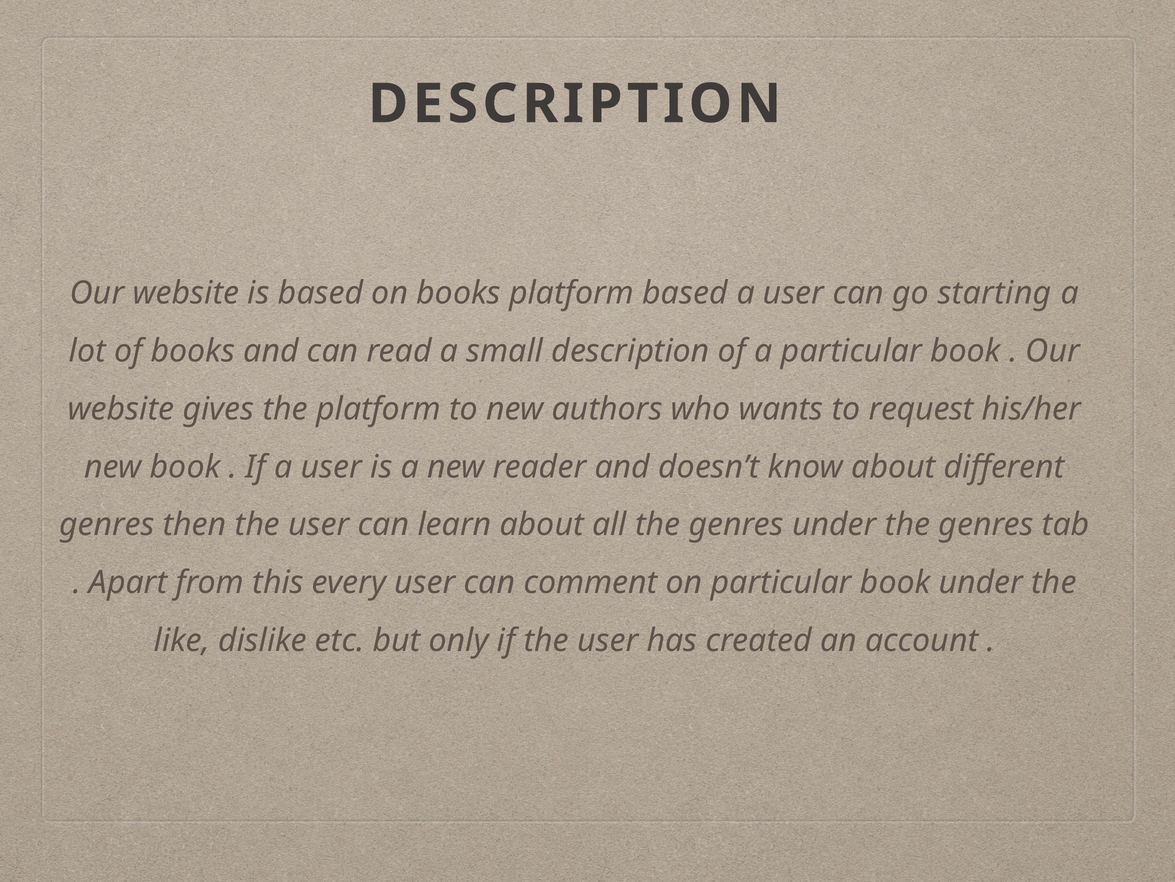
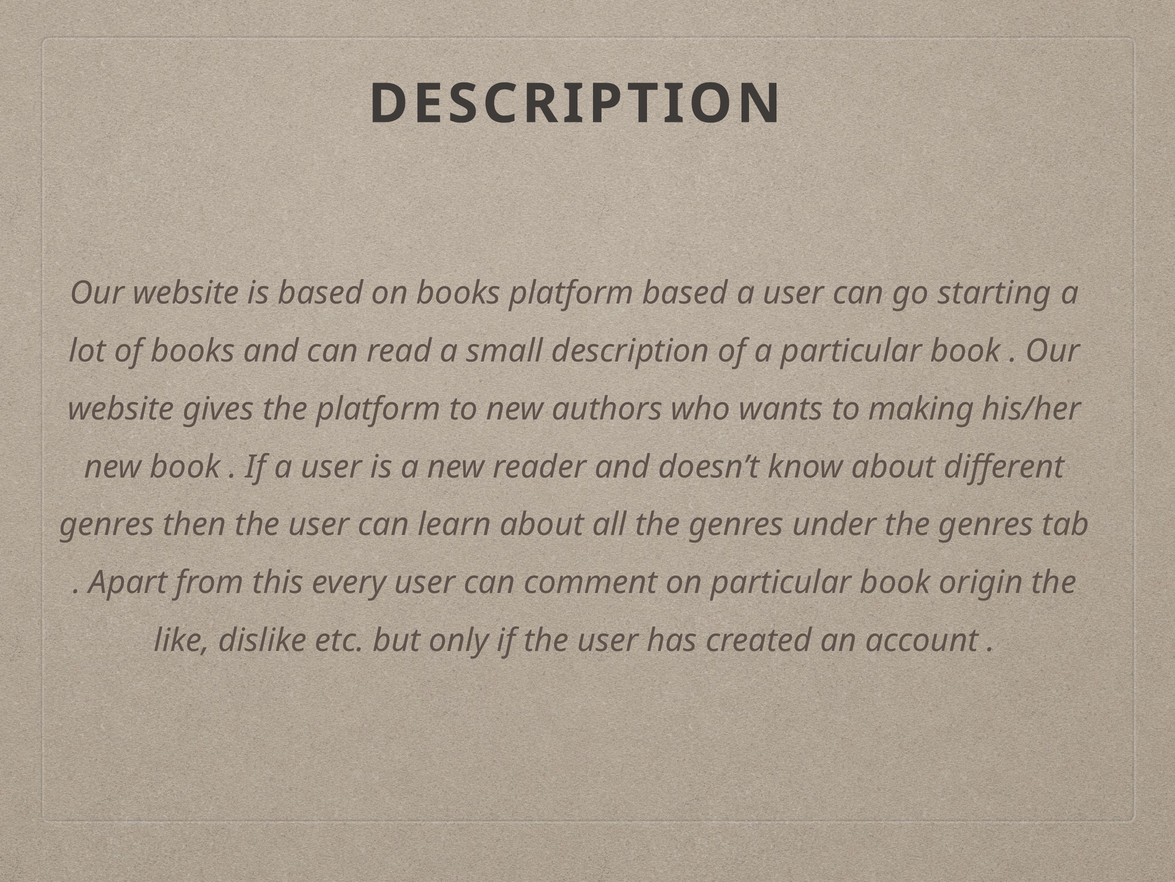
request: request -> making
book under: under -> origin
